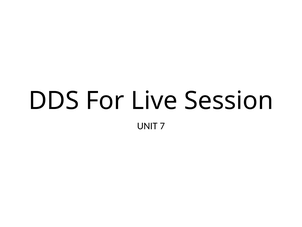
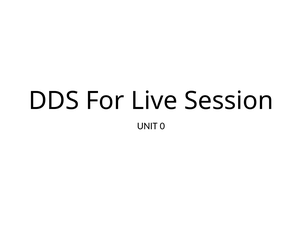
7: 7 -> 0
